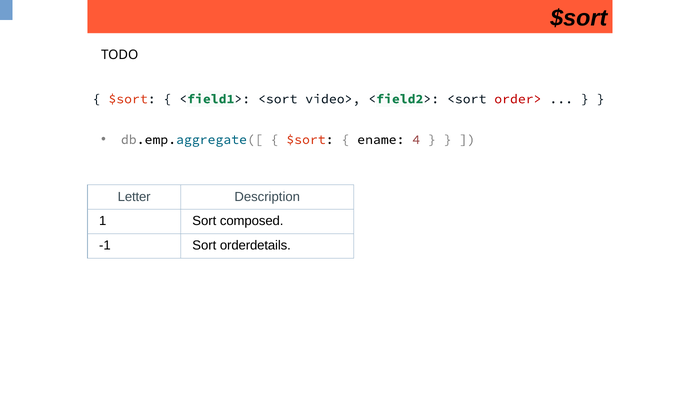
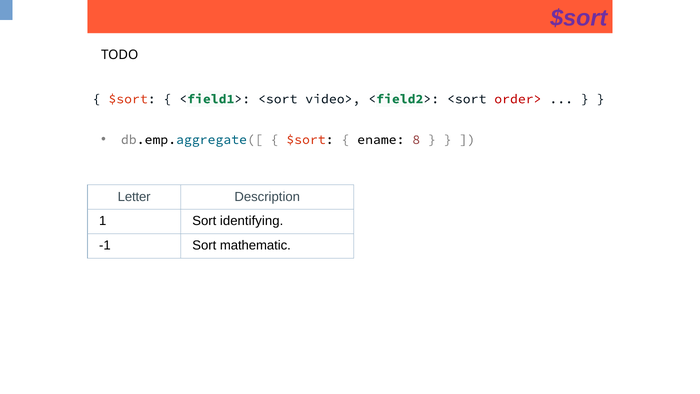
$sort at (579, 18) colour: black -> purple
4: 4 -> 8
composed: composed -> identifying
orderdetails: orderdetails -> mathematic
